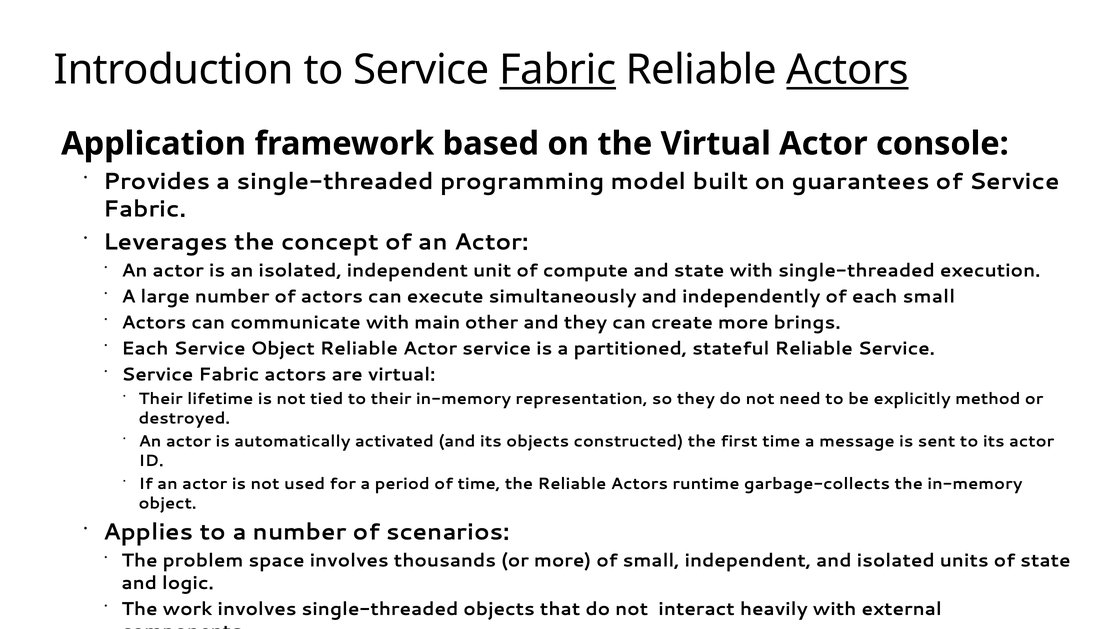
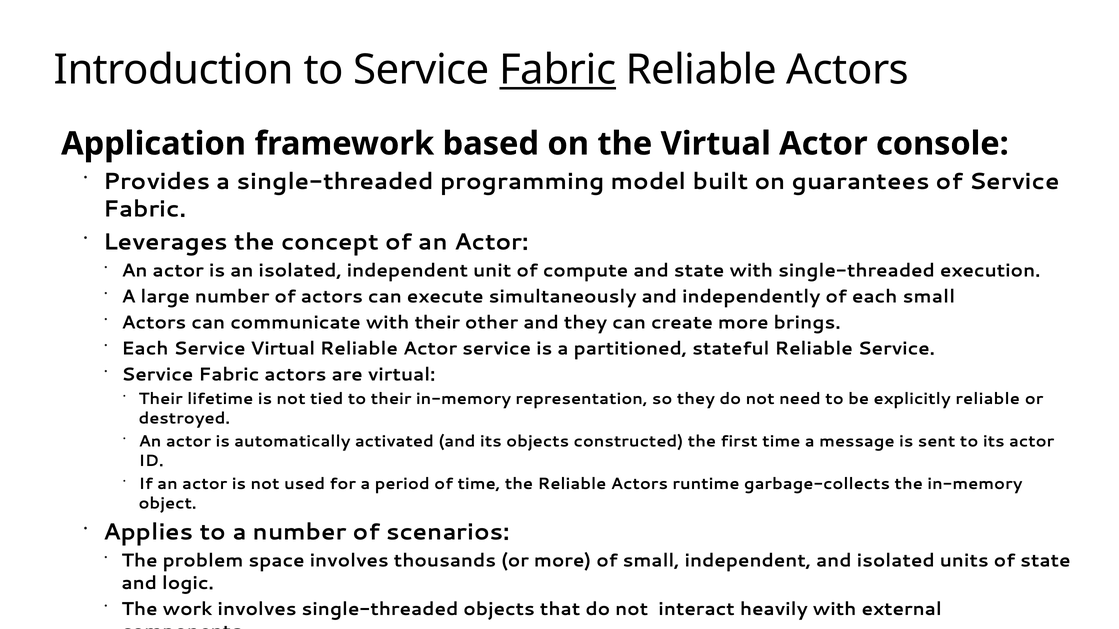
Actors at (848, 70) underline: present -> none
with main: main -> their
Service Object: Object -> Virtual
explicitly method: method -> reliable
